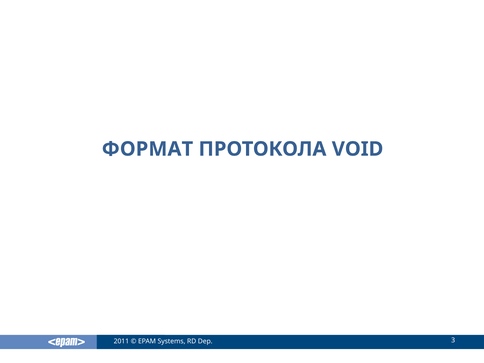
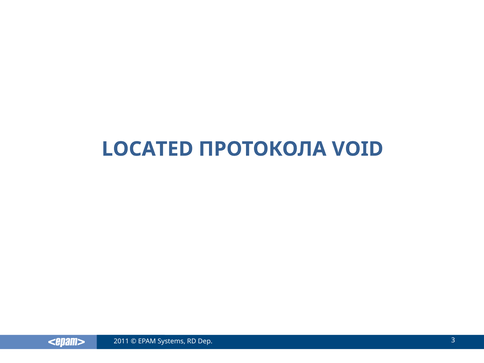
ФОРМАТ: ФОРМАТ -> LOCATED
